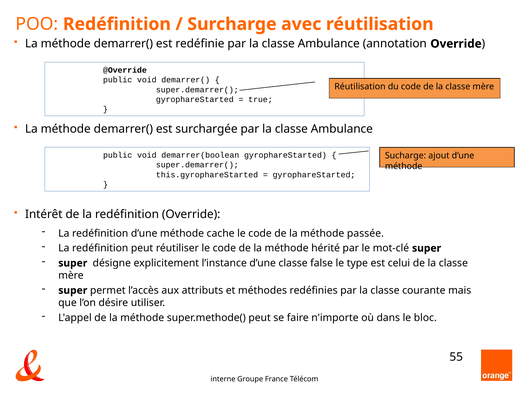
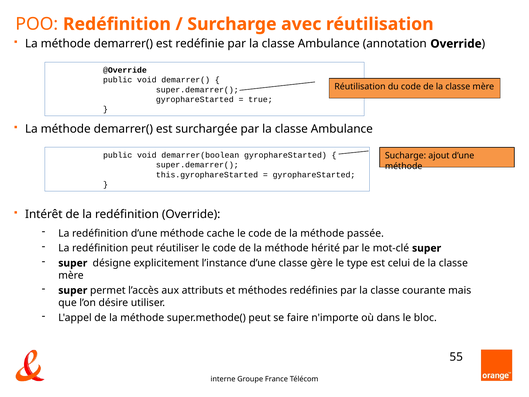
false: false -> gère
